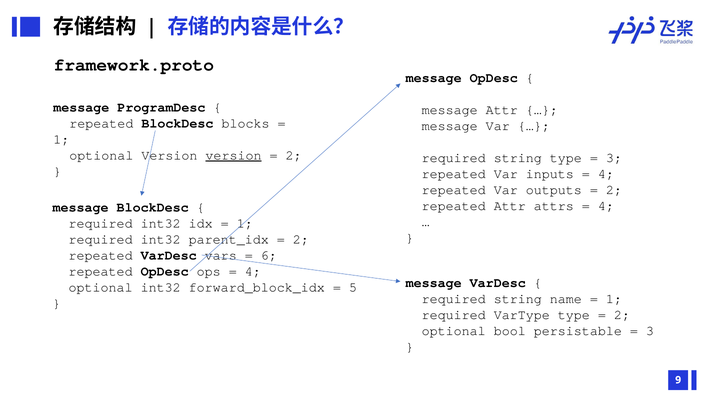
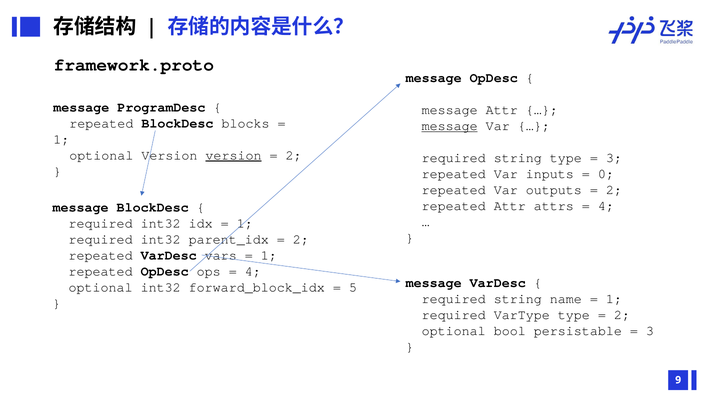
message at (450, 126) underline: none -> present
4 at (606, 174): 4 -> 0
6 at (269, 256): 6 -> 1
